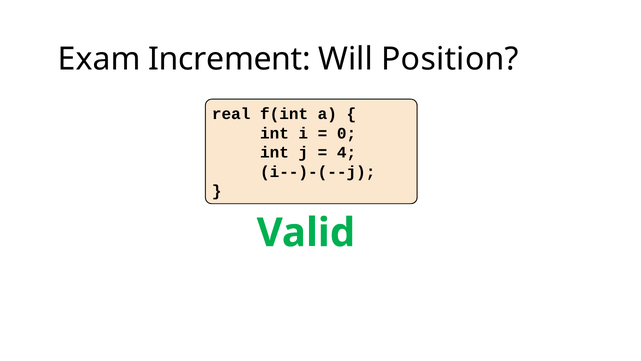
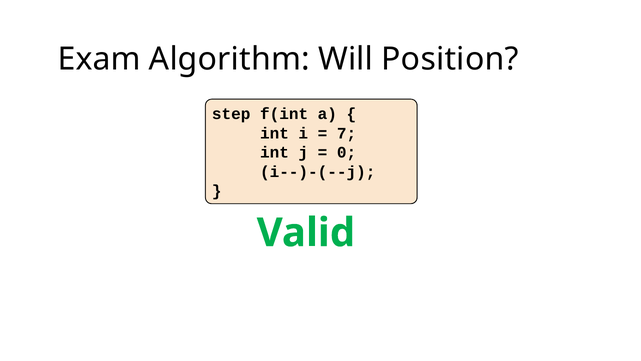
Increment: Increment -> Algorithm
real: real -> step
0: 0 -> 7
4: 4 -> 0
